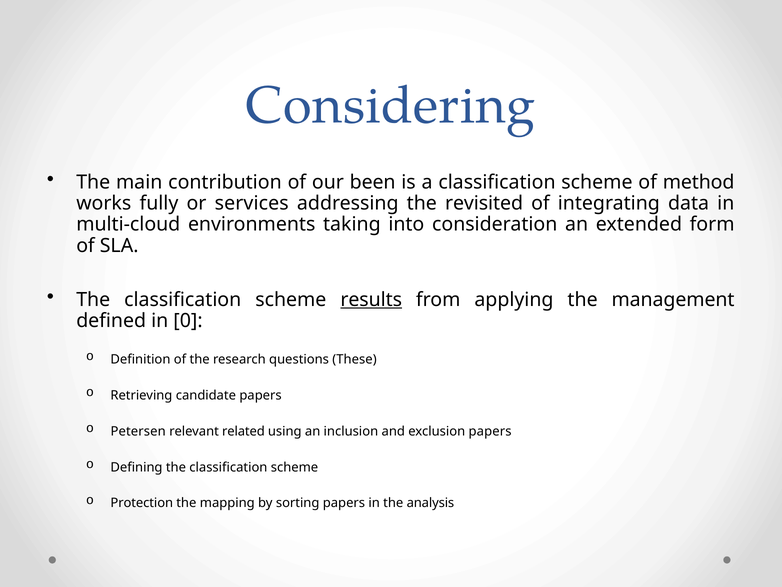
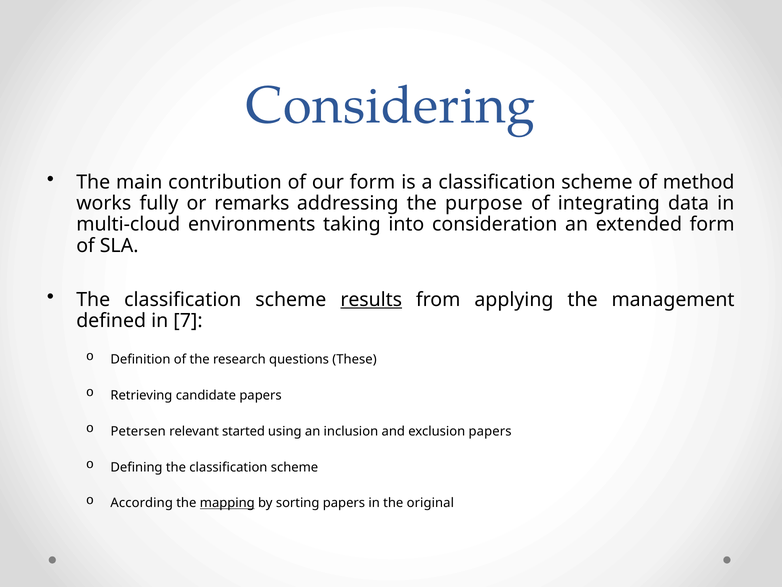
our been: been -> form
services: services -> remarks
revisited: revisited -> purpose
0: 0 -> 7
related: related -> started
Protection: Protection -> According
mapping underline: none -> present
analysis: analysis -> original
